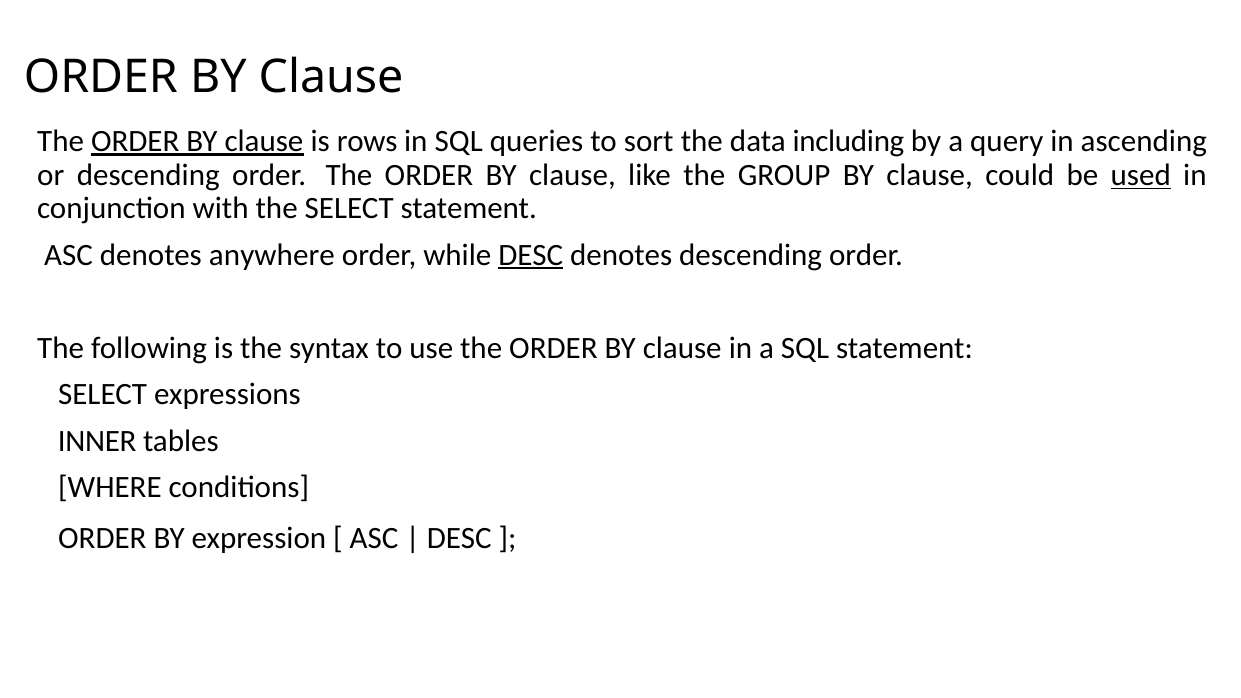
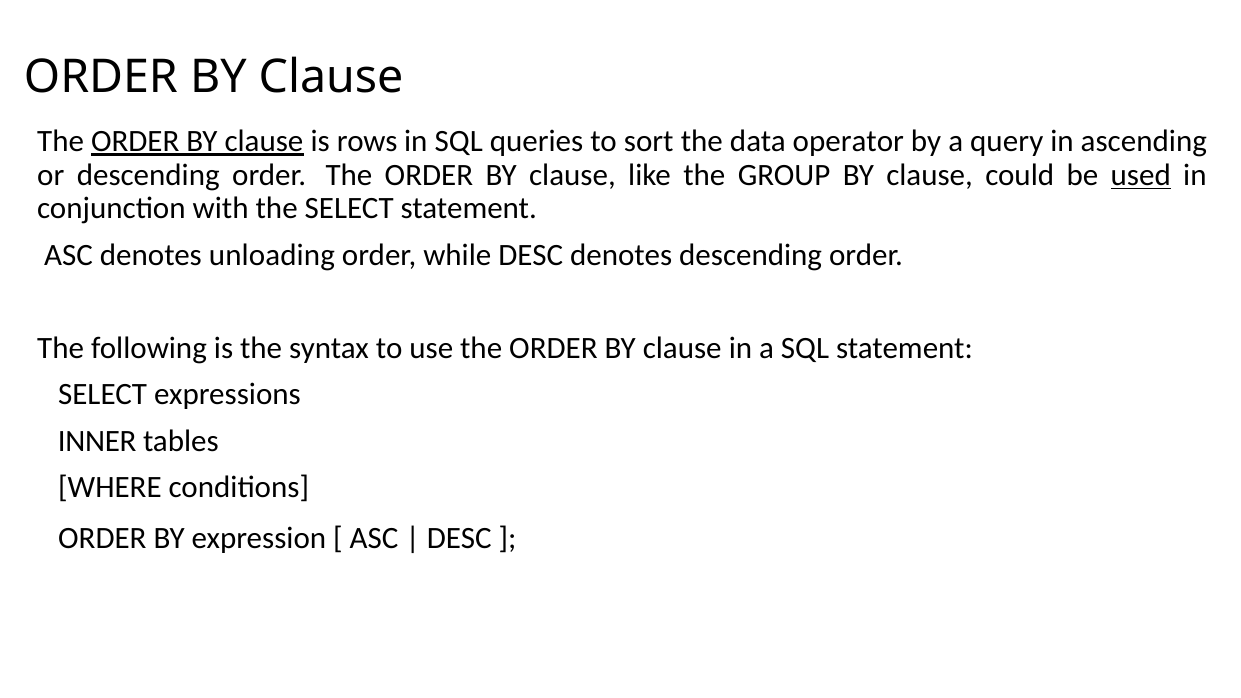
including: including -> operator
anywhere: anywhere -> unloading
DESC at (531, 255) underline: present -> none
